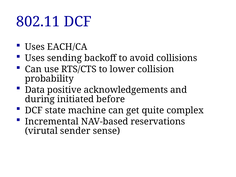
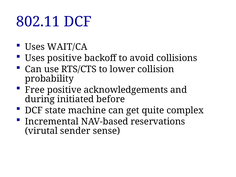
EACH/CA: EACH/CA -> WAIT/CA
Uses sending: sending -> positive
Data: Data -> Free
